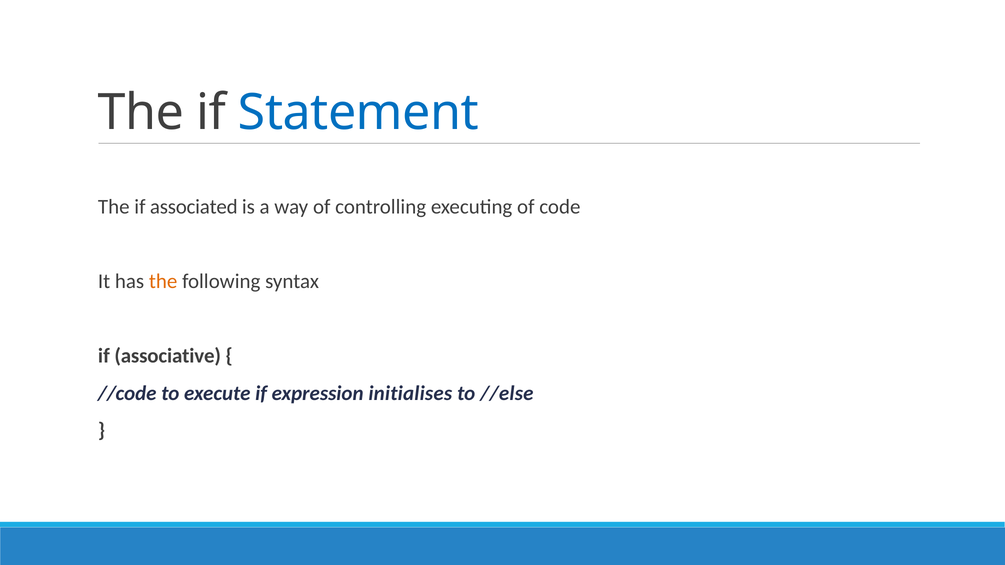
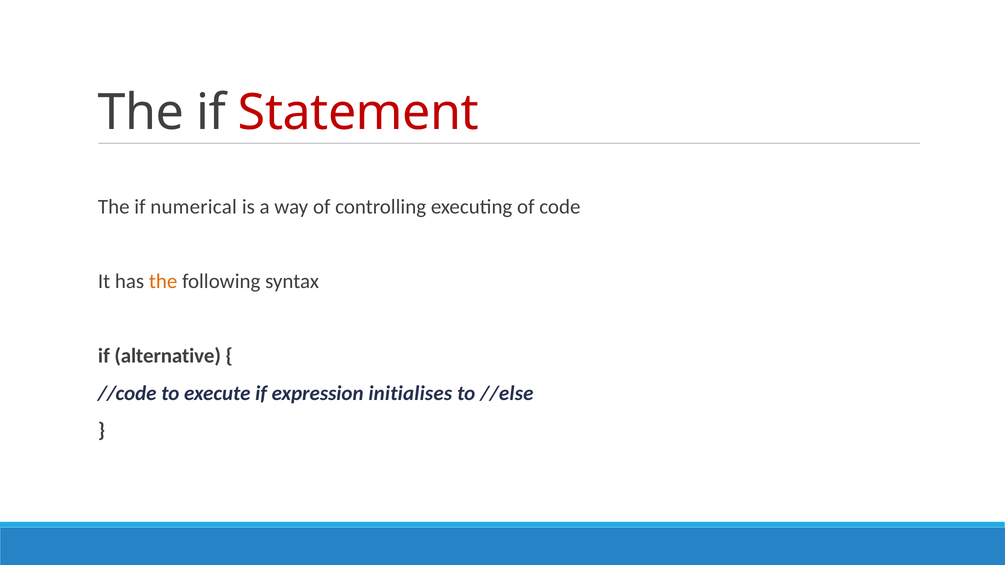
Statement colour: blue -> red
associated: associated -> numerical
associative: associative -> alternative
